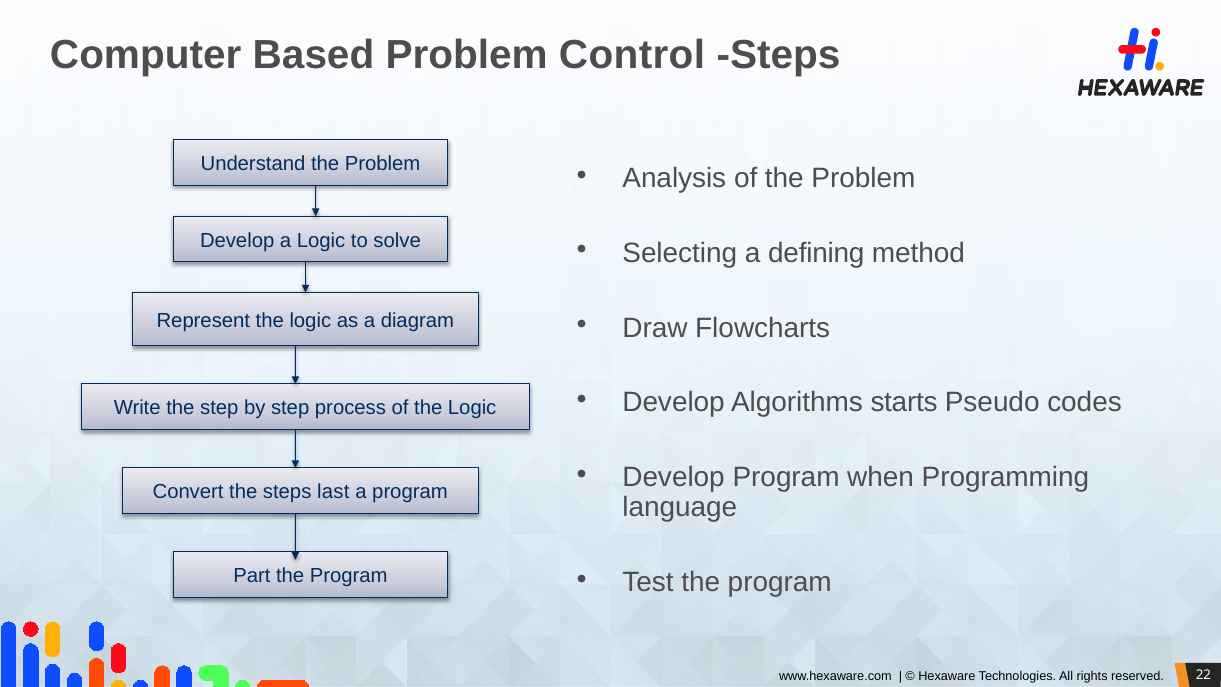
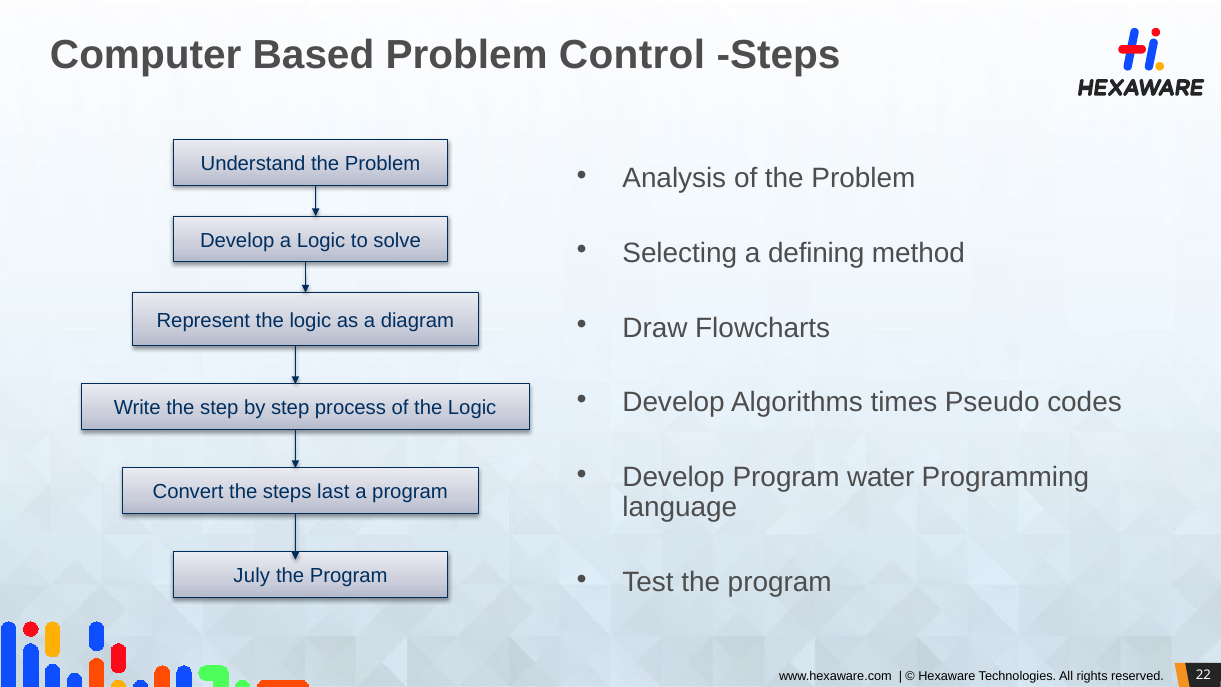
starts: starts -> times
when: when -> water
Part: Part -> July
